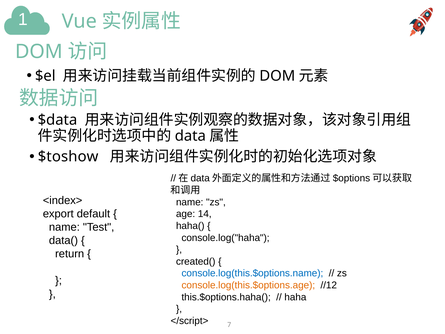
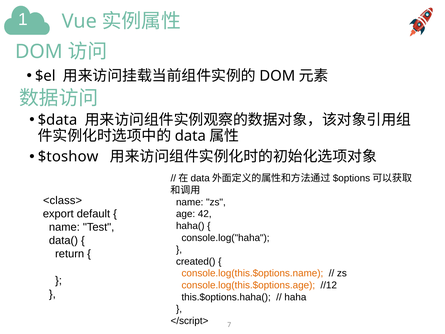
<index>: <index> -> <class>
14: 14 -> 42
console.log(this.$options.name colour: blue -> orange
